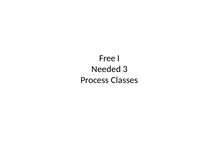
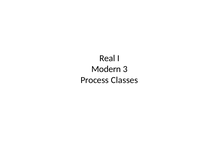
Free: Free -> Real
Needed: Needed -> Modern
